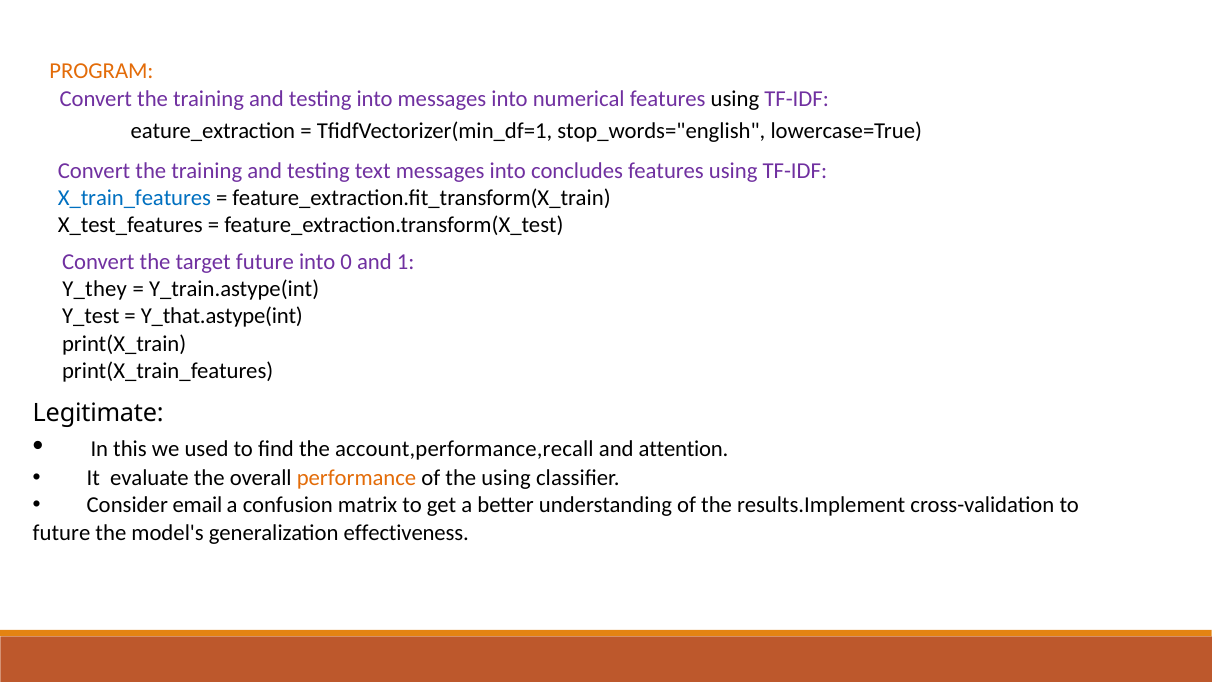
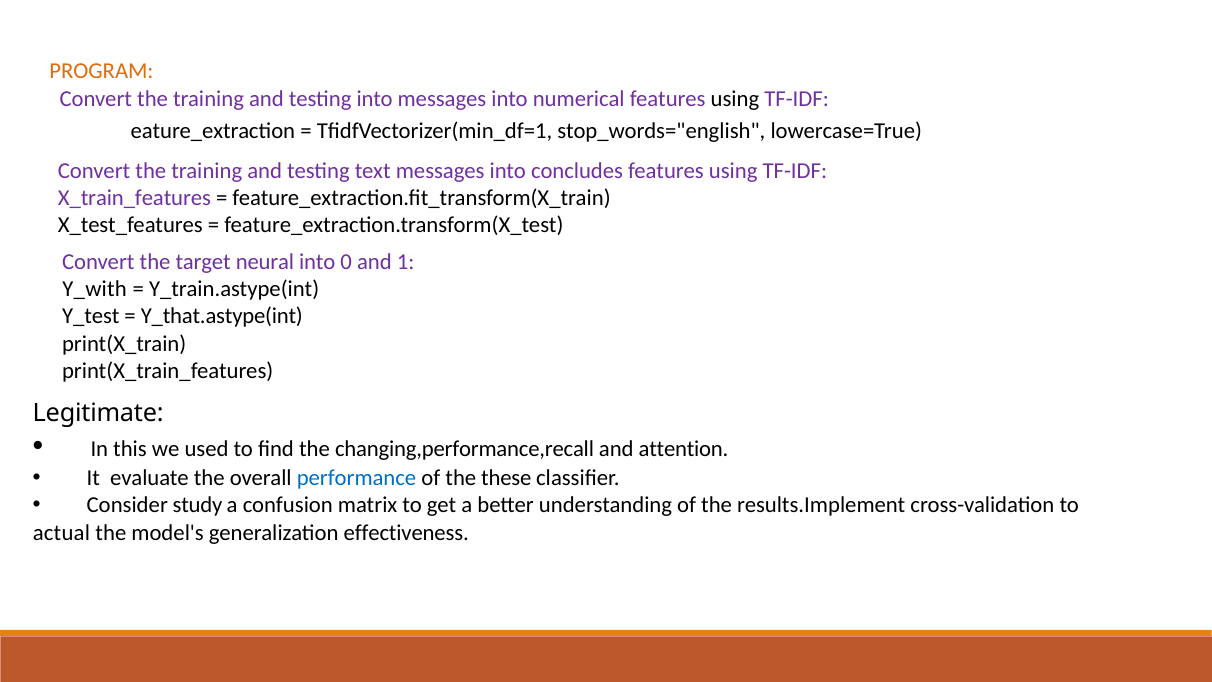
X_train_features colour: blue -> purple
target future: future -> neural
Y_they: Y_they -> Y_with
account,performance,recall: account,performance,recall -> changing,performance,recall
performance colour: orange -> blue
the using: using -> these
email: email -> study
future at (62, 532): future -> actual
